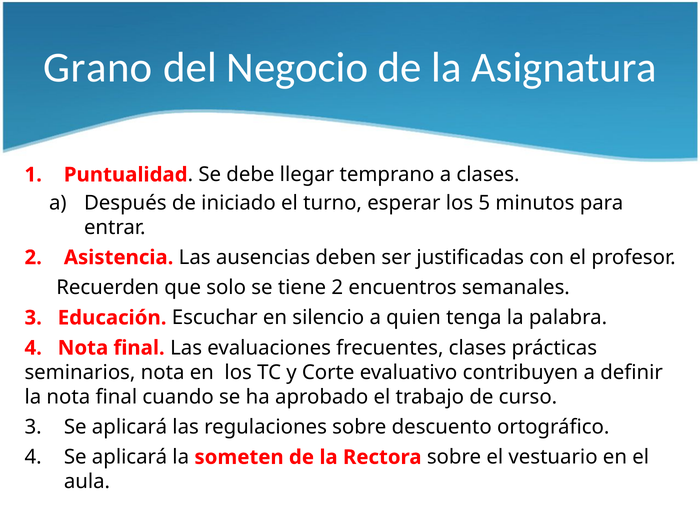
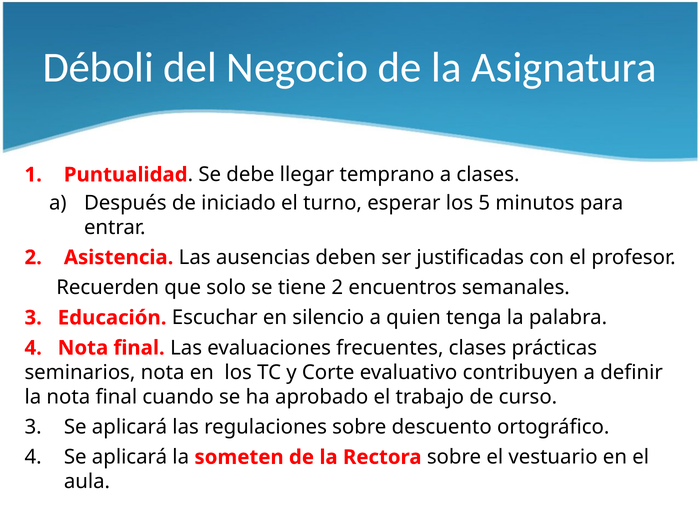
Grano: Grano -> Déboli
